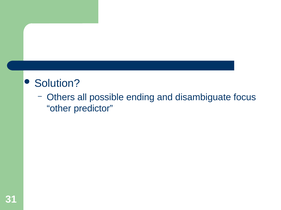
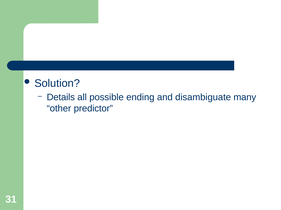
Others: Others -> Details
focus: focus -> many
